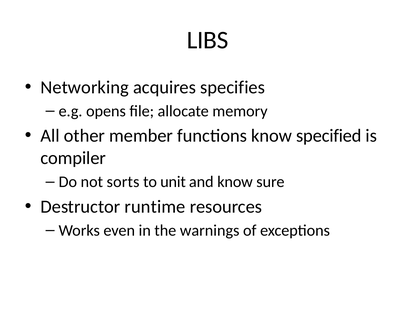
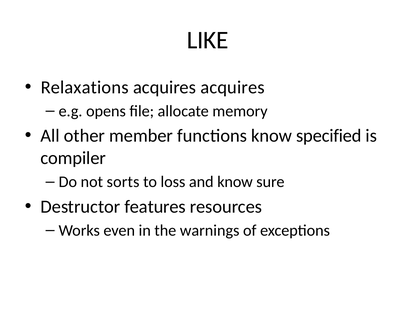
LIBS: LIBS -> LIKE
Networking: Networking -> Relaxations
acquires specifies: specifies -> acquires
unit: unit -> loss
runtime: runtime -> features
